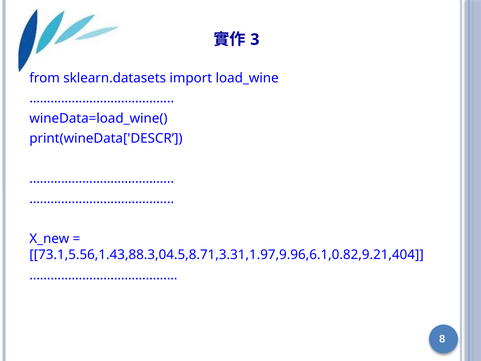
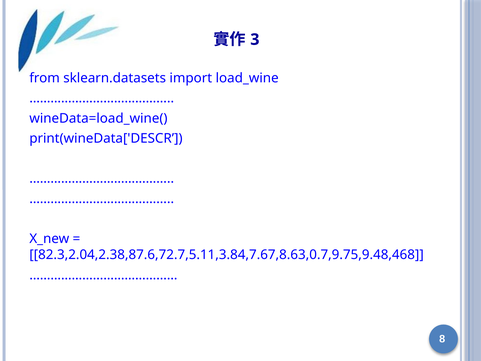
73.1,5.56,1.43,88.3,04.5,8.71,3.31,1.97,9.96,6.1,0.82,9.21,404: 73.1,5.56,1.43,88.3,04.5,8.71,3.31,1.97,9.96,6.1,0.82,9.21,404 -> 82.3,2.04,2.38,87.6,72.7,5.11,3.84,7.67,8.63,0.7,9.75,9.48,468
